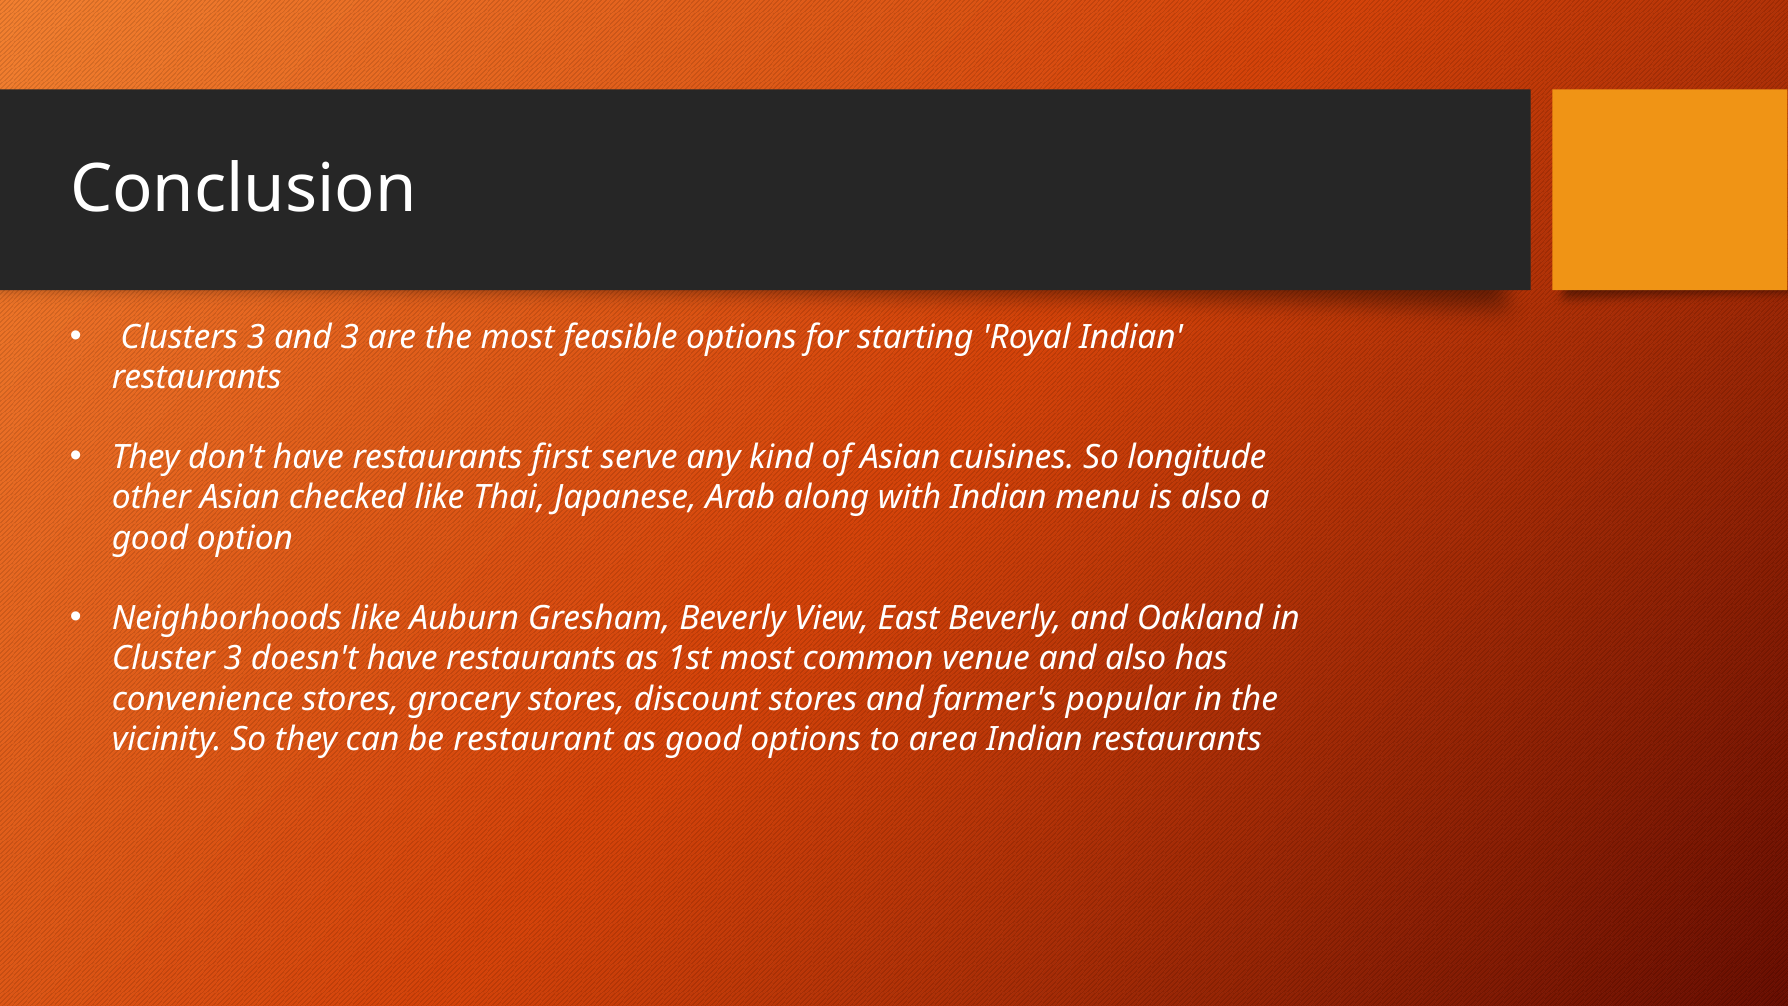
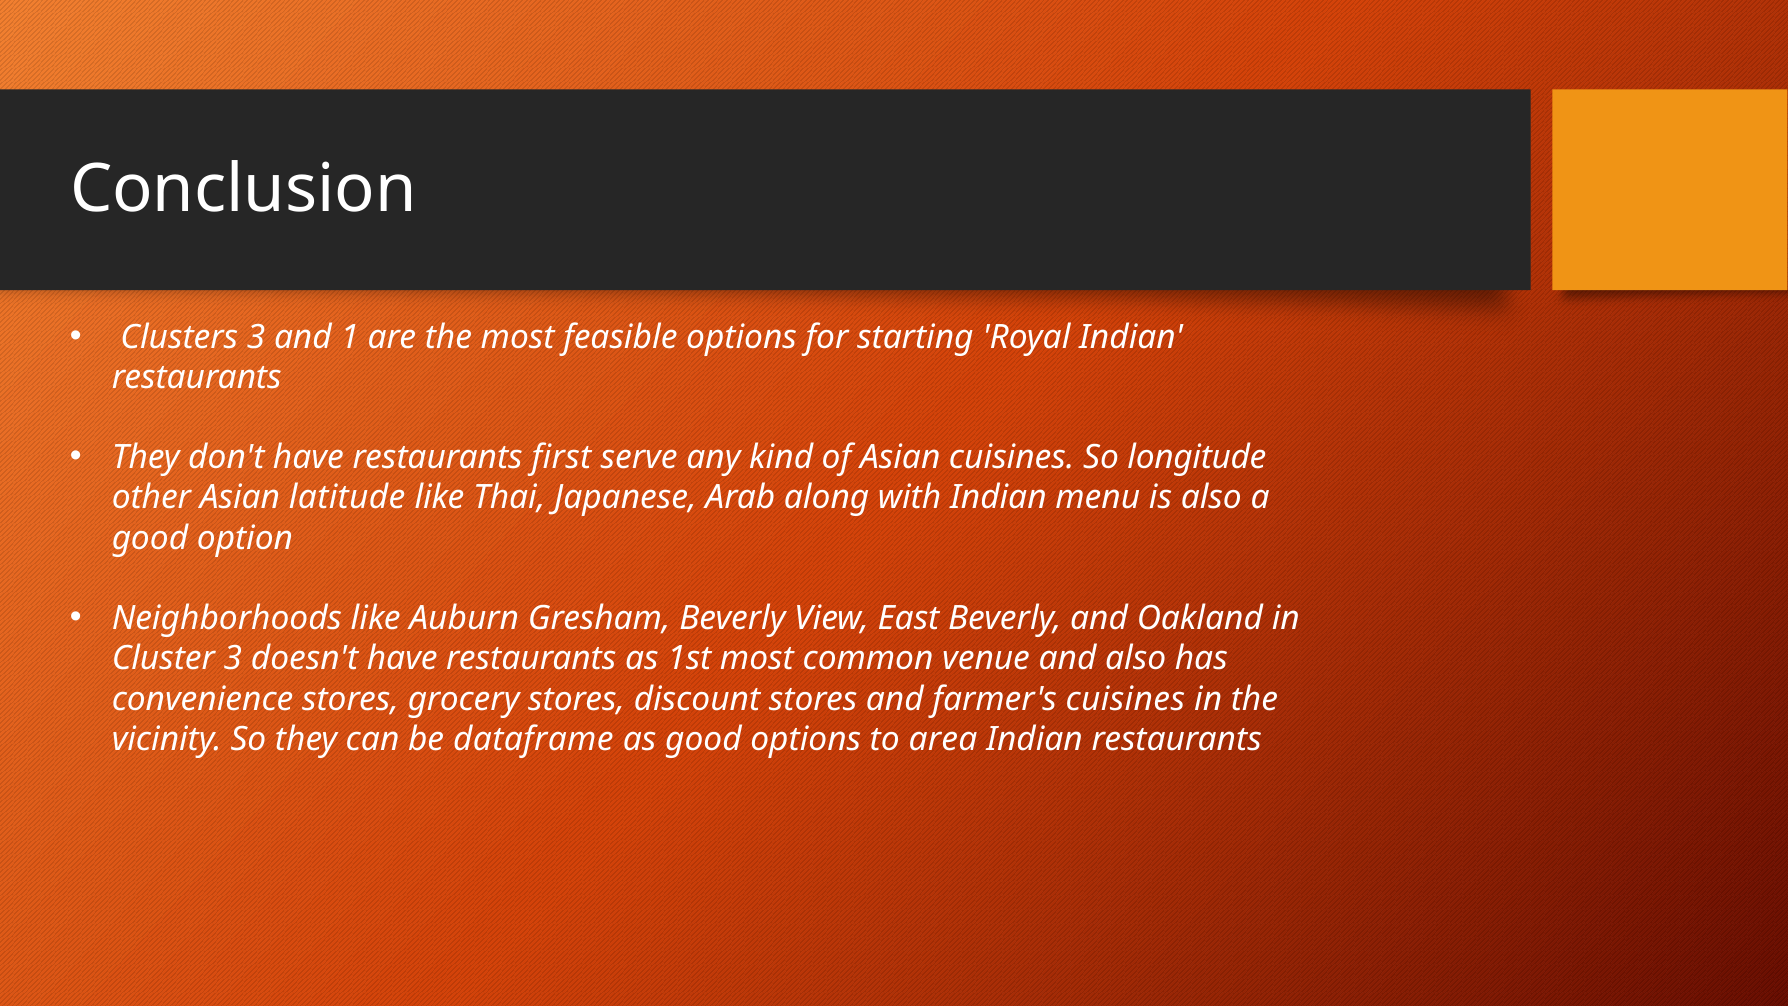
and 3: 3 -> 1
checked: checked -> latitude
farmer's popular: popular -> cuisines
restaurant: restaurant -> dataframe
